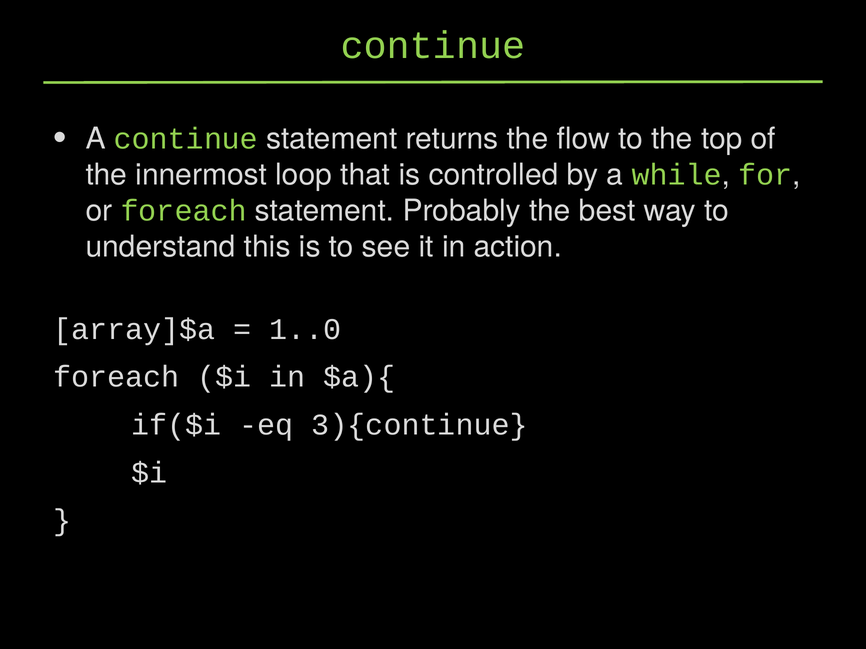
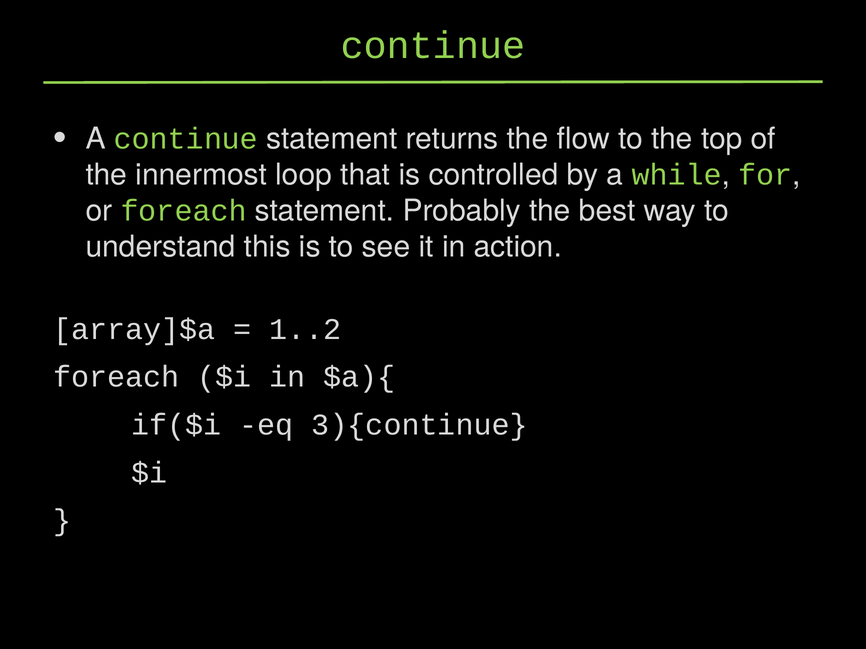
1..0: 1..0 -> 1..2
